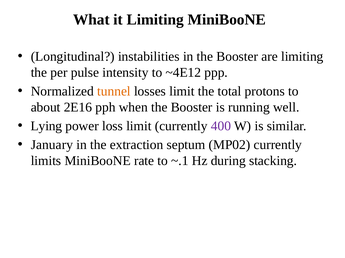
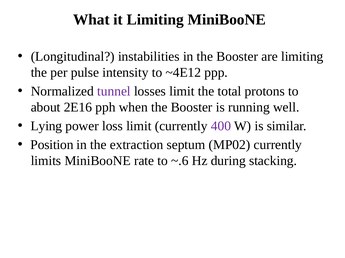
tunnel colour: orange -> purple
January: January -> Position
~.1: ~.1 -> ~.6
